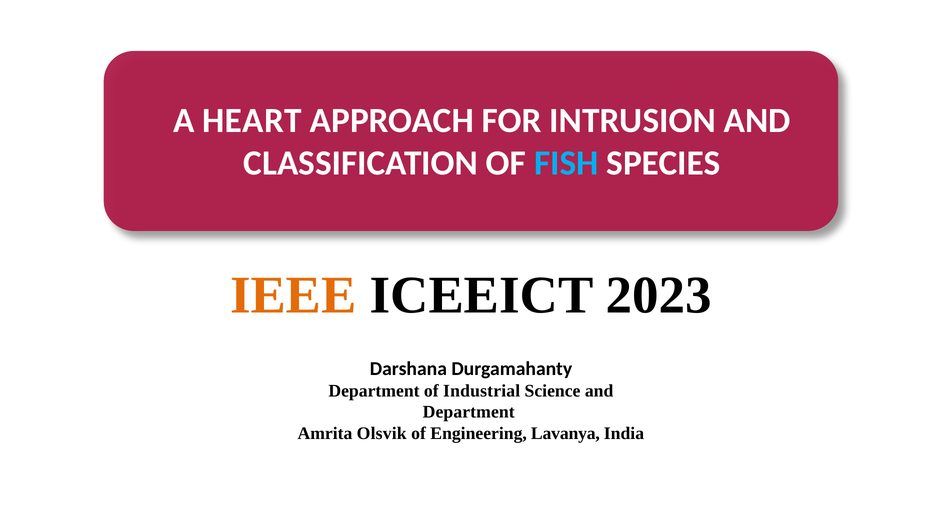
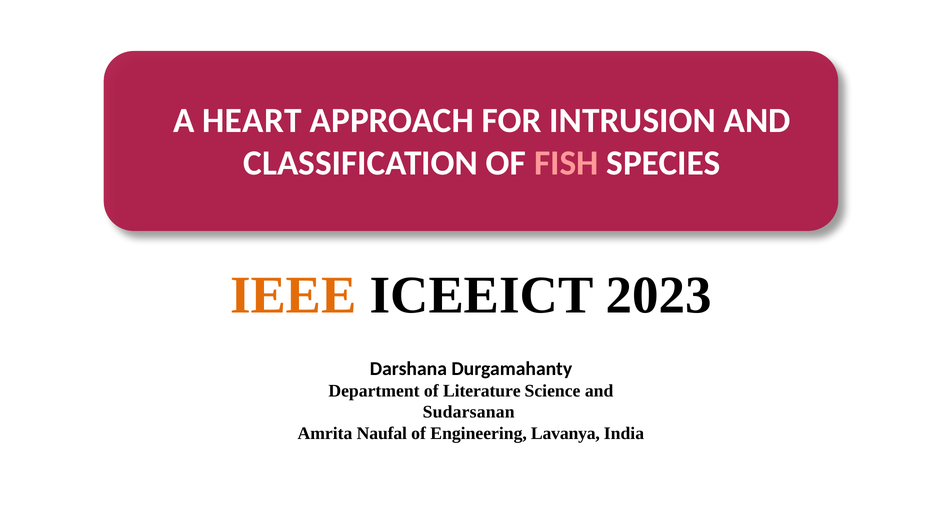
FISH colour: light blue -> pink
Industrial: Industrial -> Literature
Department at (469, 412): Department -> Sudarsanan
Olsvik: Olsvik -> Naufal
